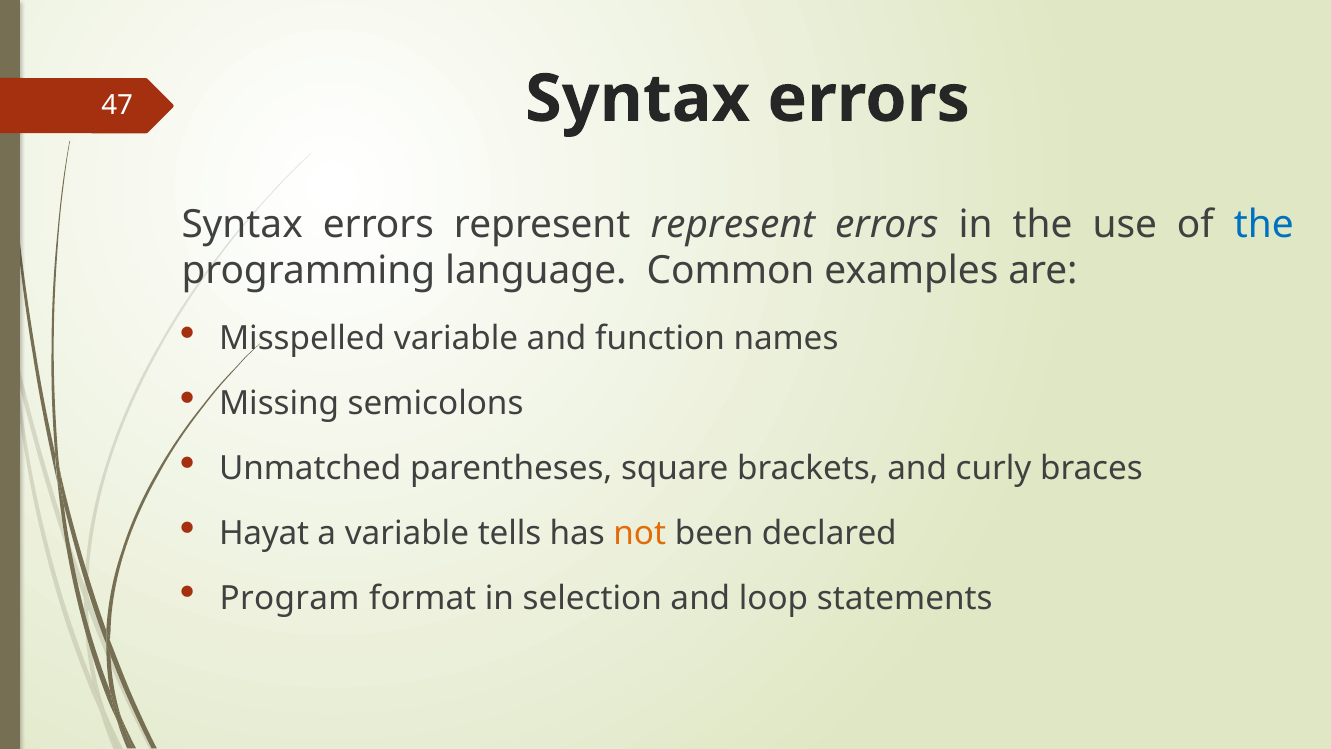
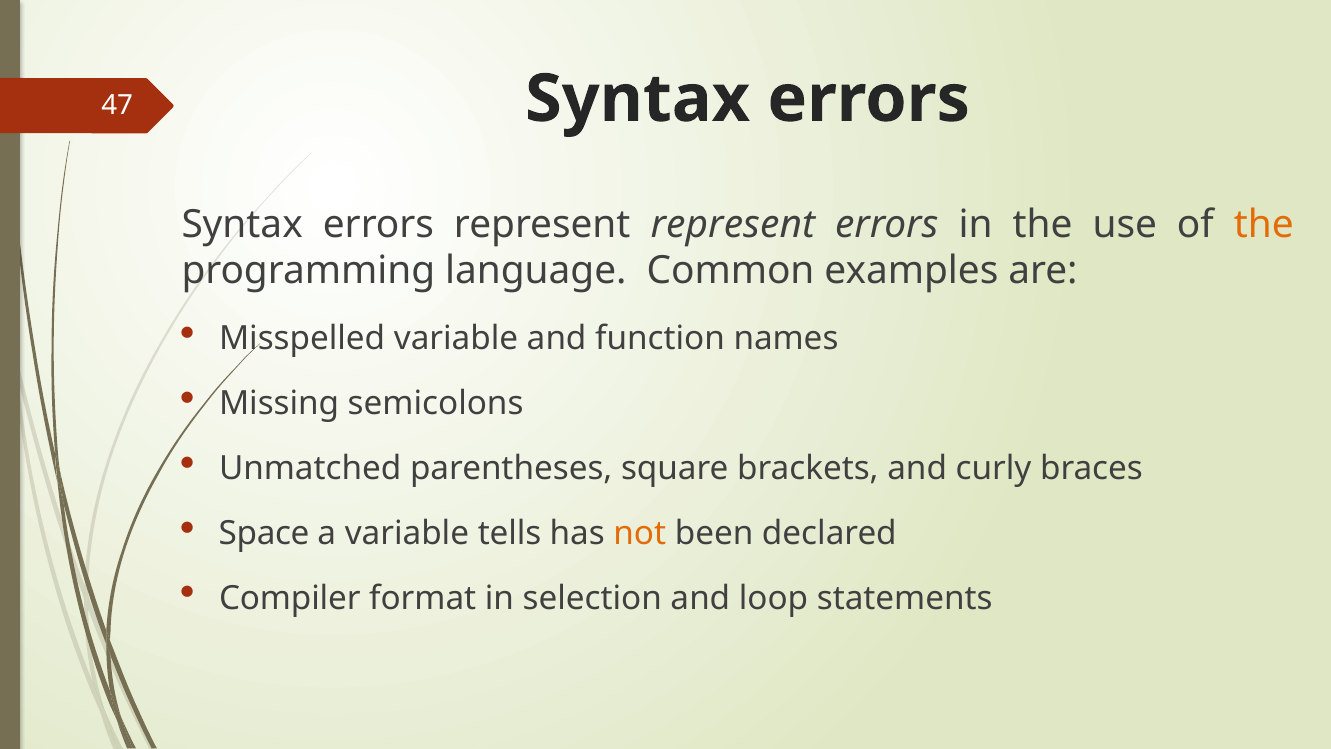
the at (1264, 224) colour: blue -> orange
Hayat: Hayat -> Space
Program: Program -> Compiler
